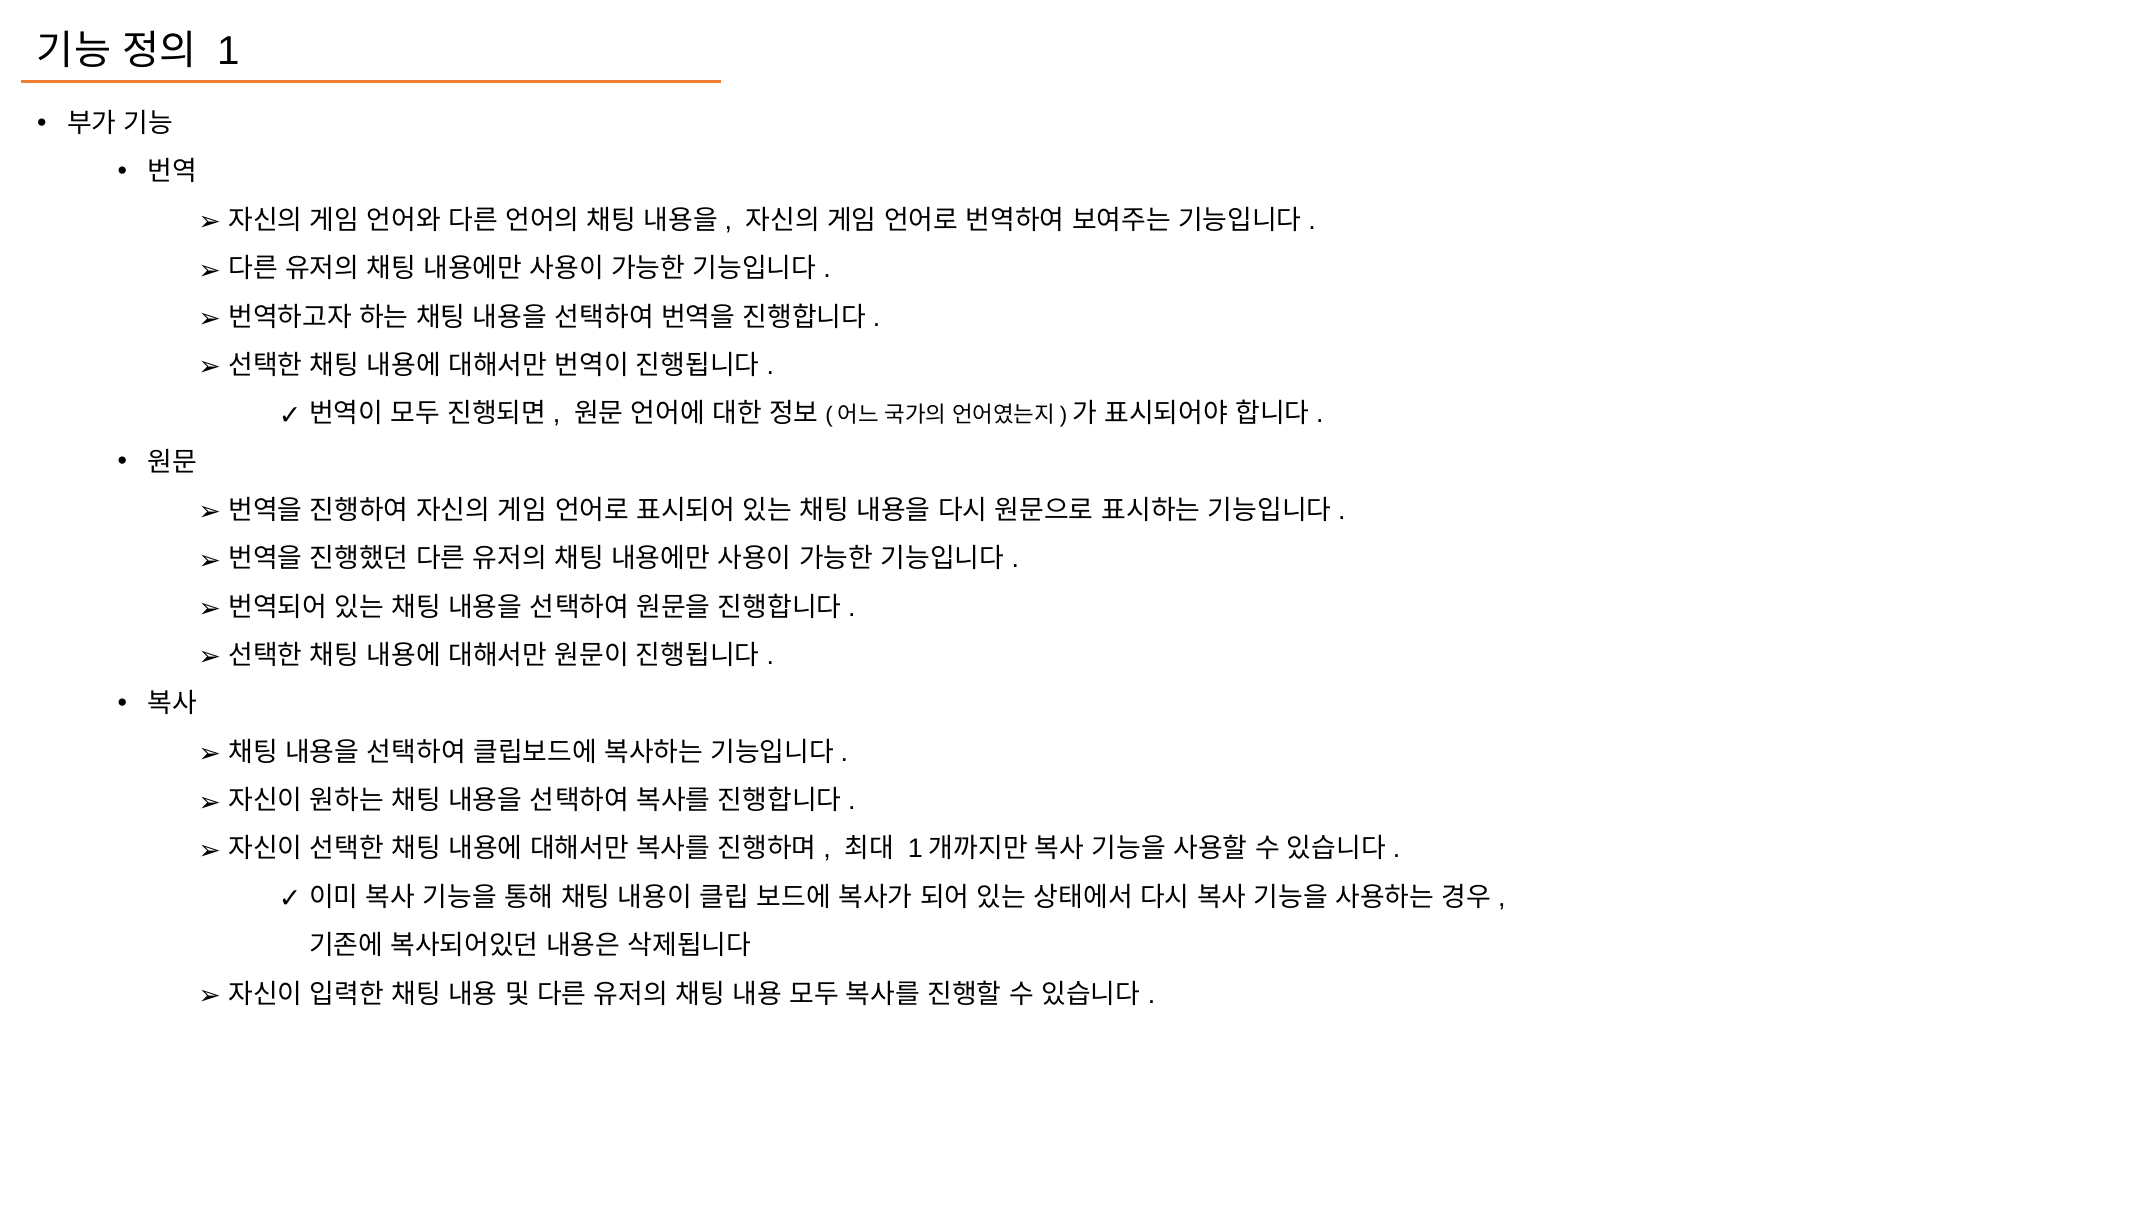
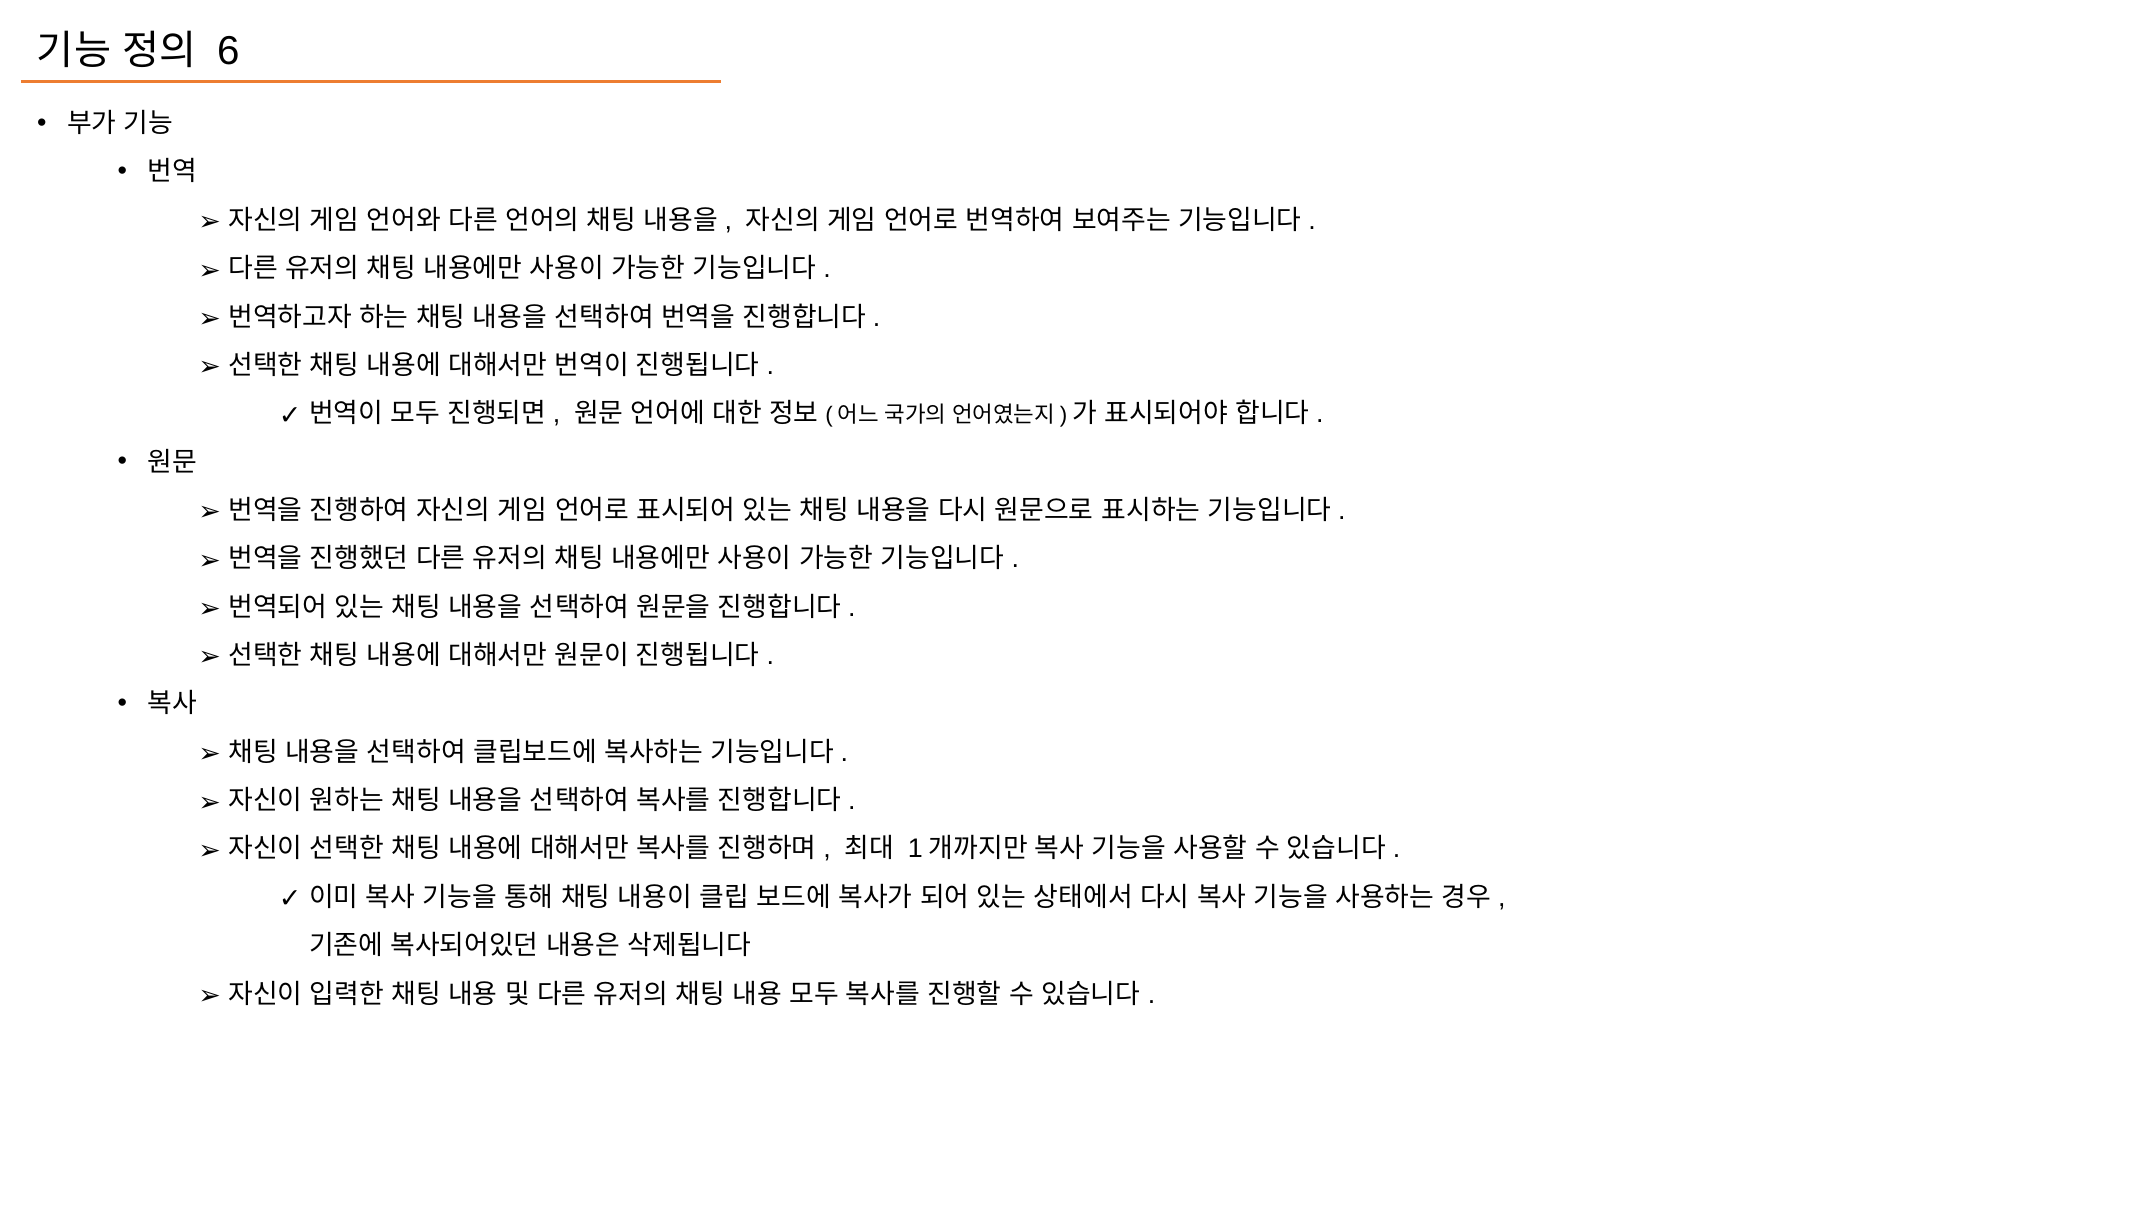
1 at (228, 51): 1 -> 6
